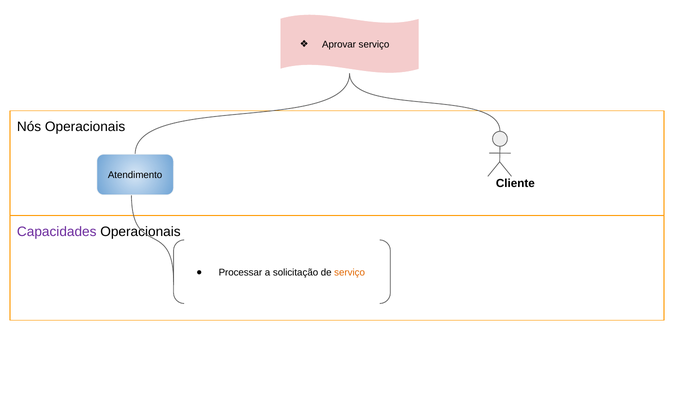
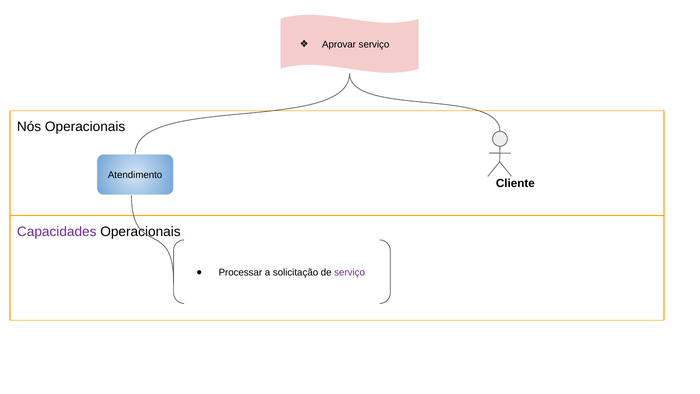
serviço at (350, 272) colour: orange -> purple
